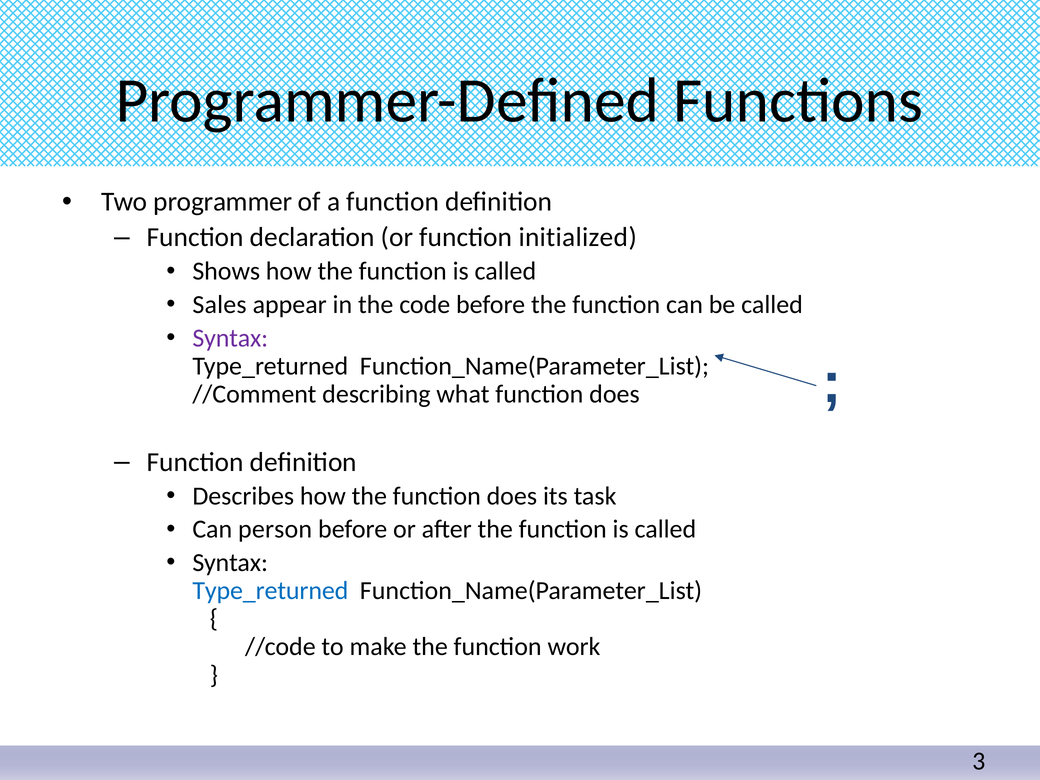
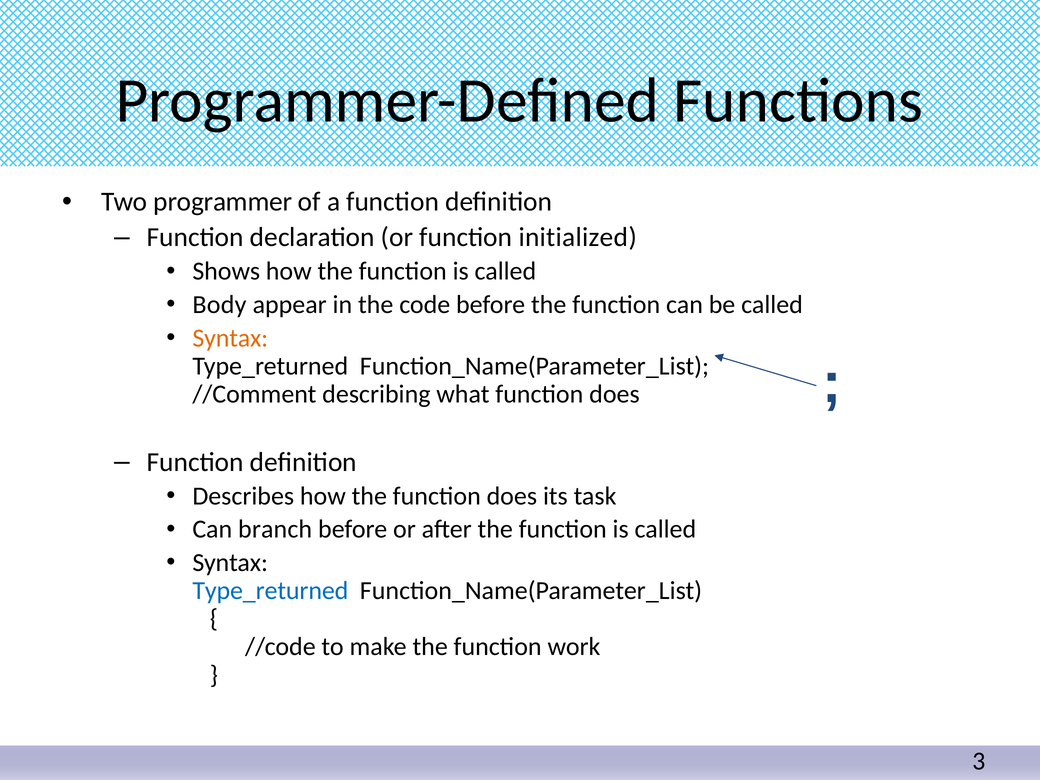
Sales: Sales -> Body
Syntax at (230, 338) colour: purple -> orange
person: person -> branch
